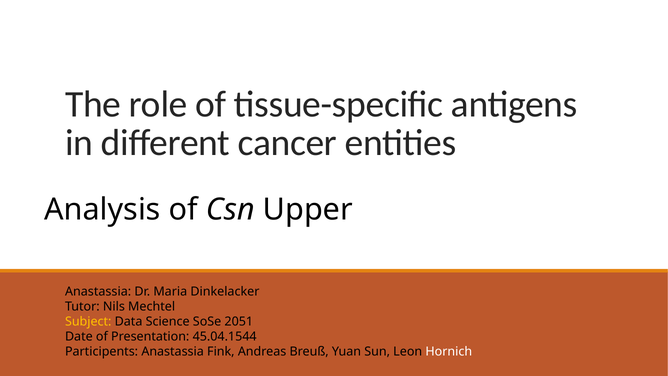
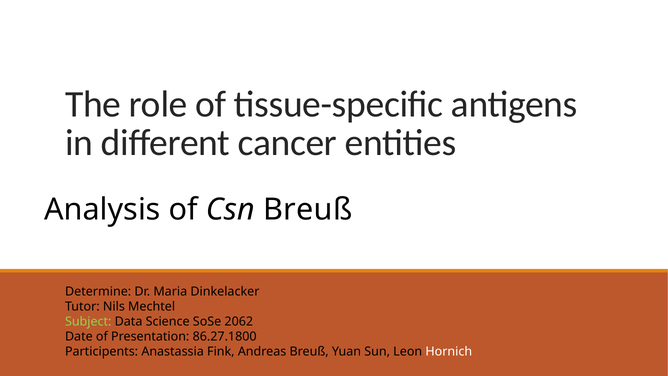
Csn Upper: Upper -> Breuß
Anastassia at (98, 291): Anastassia -> Determine
Subject colour: yellow -> light green
2051: 2051 -> 2062
45.04.1544: 45.04.1544 -> 86.27.1800
